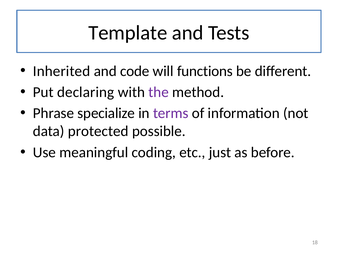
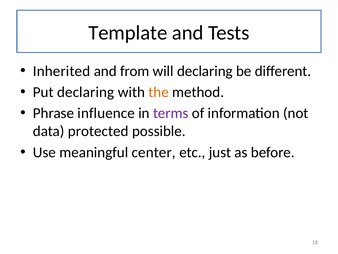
code: code -> from
will functions: functions -> declaring
the colour: purple -> orange
specialize: specialize -> influence
coding: coding -> center
